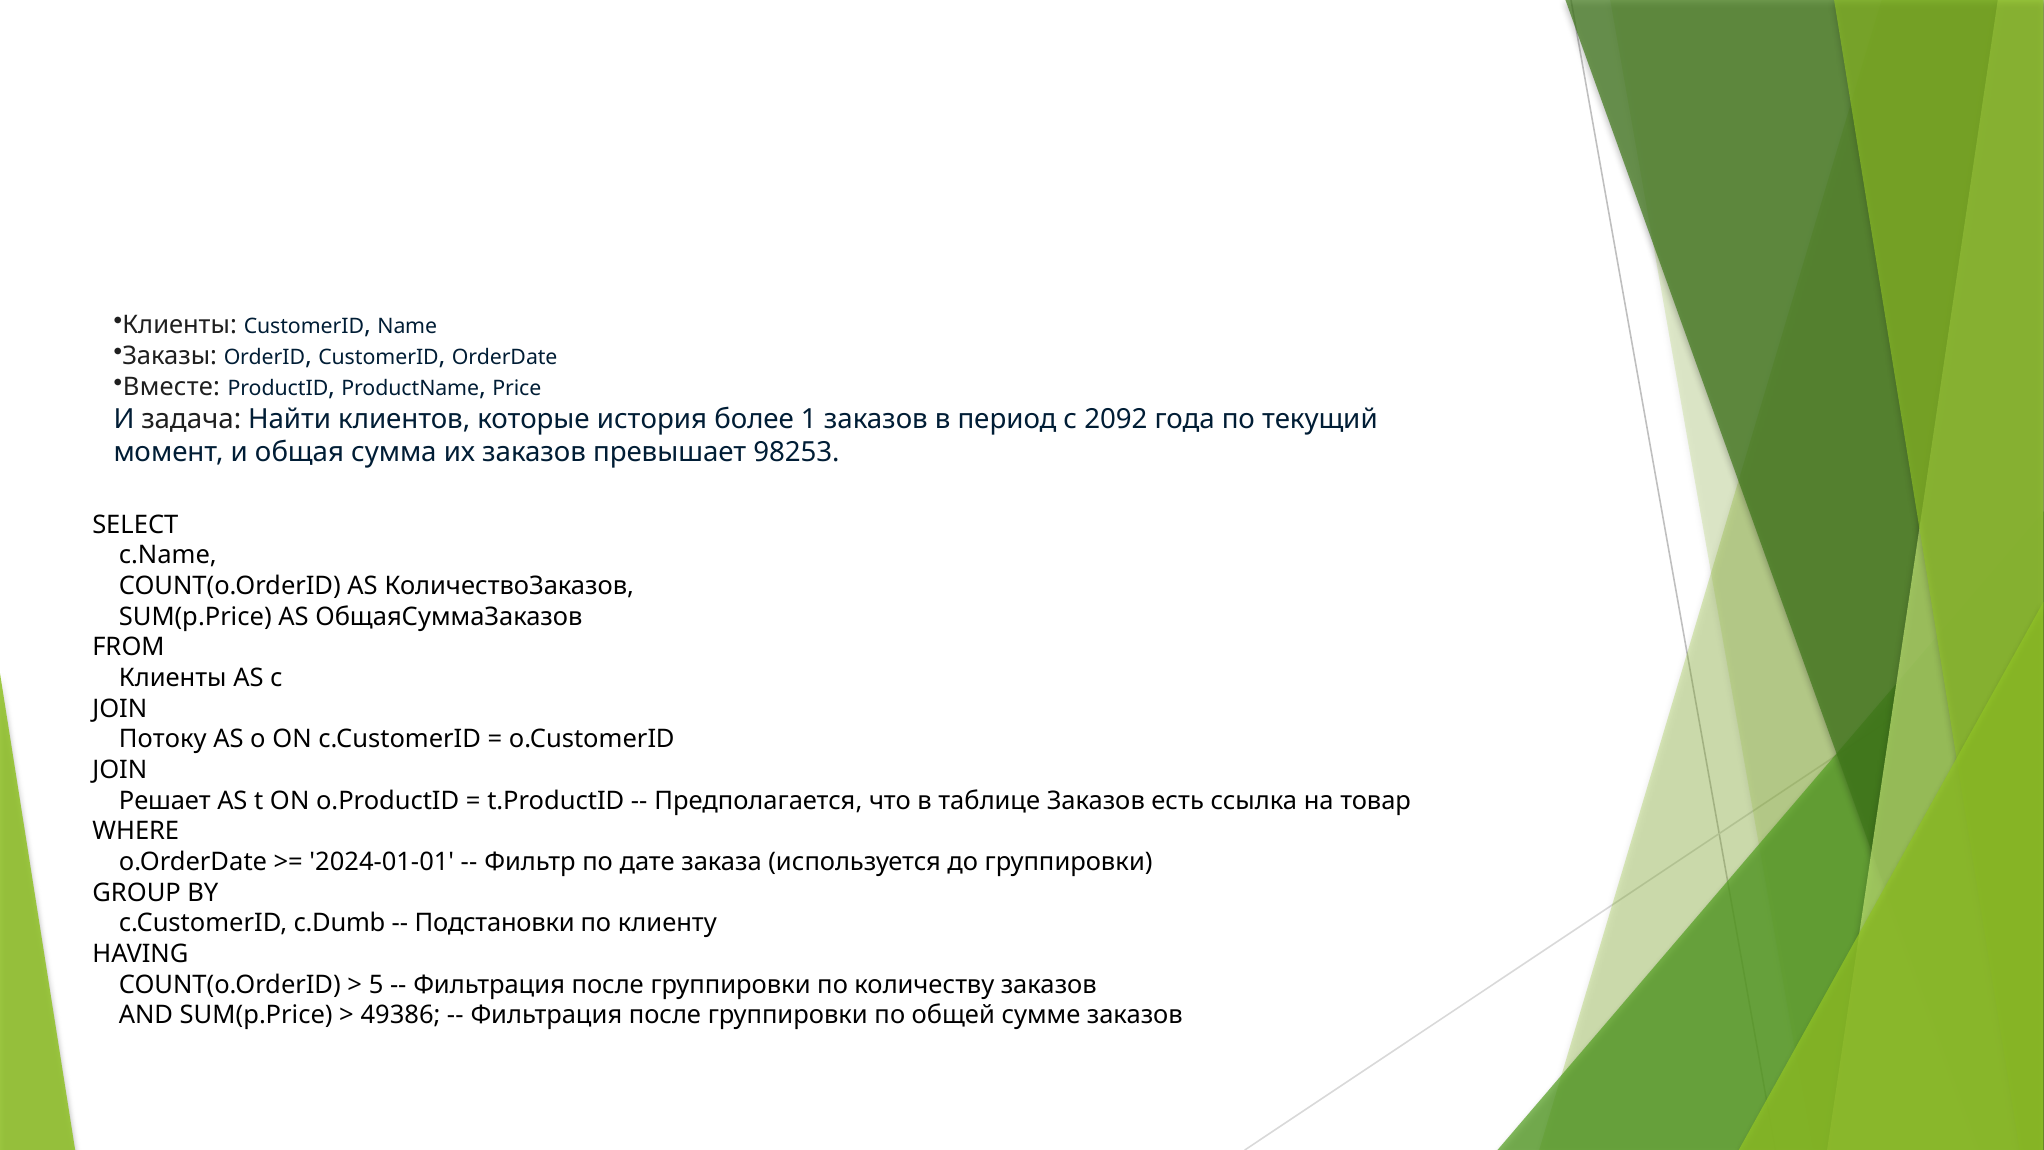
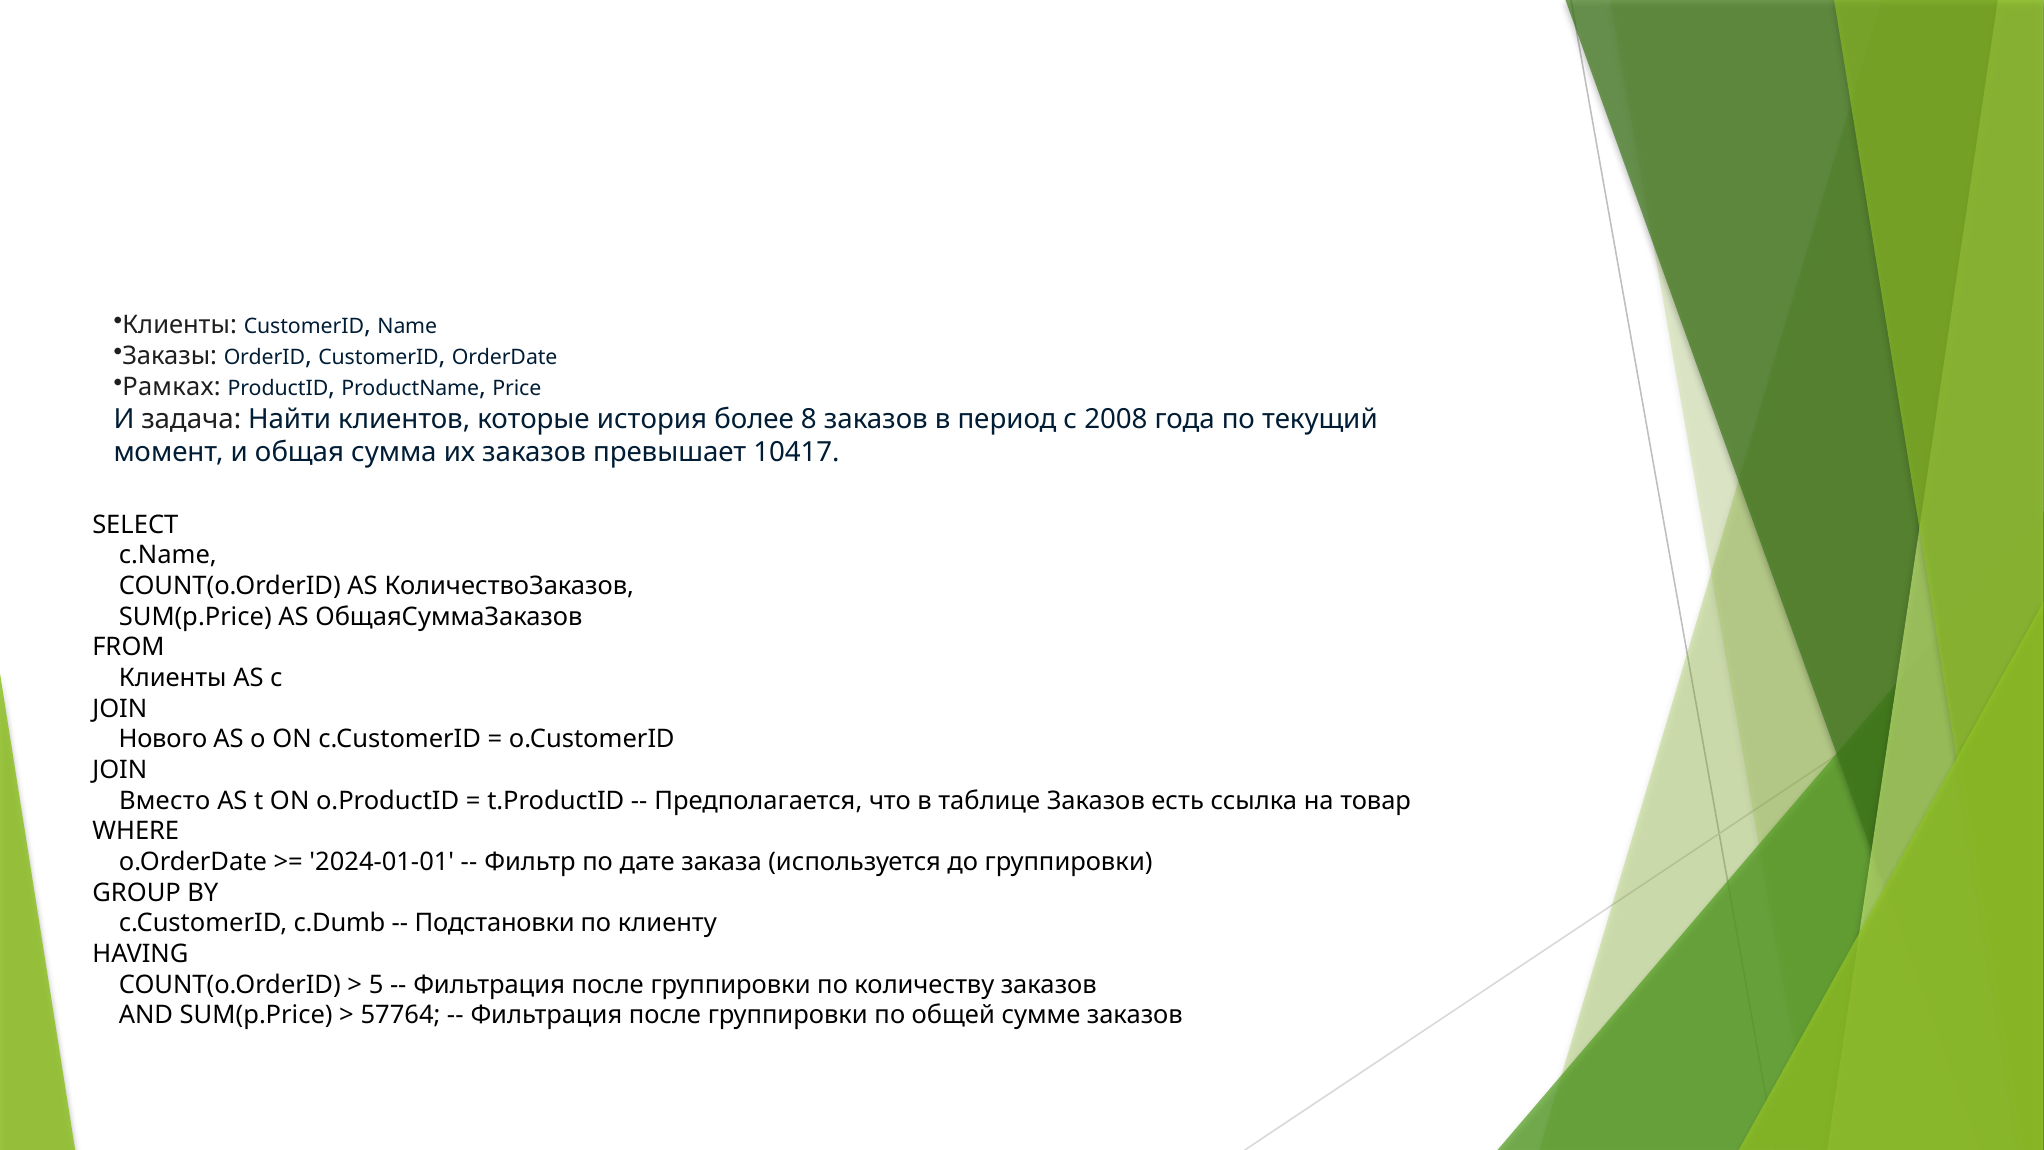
Вместе: Вместе -> Рамках
1: 1 -> 8
2092: 2092 -> 2008
98253: 98253 -> 10417
Потоку: Потоку -> Нового
Решает: Решает -> Вместо
49386: 49386 -> 57764
